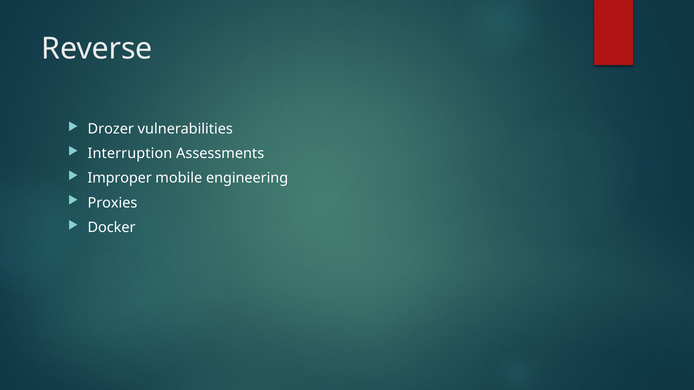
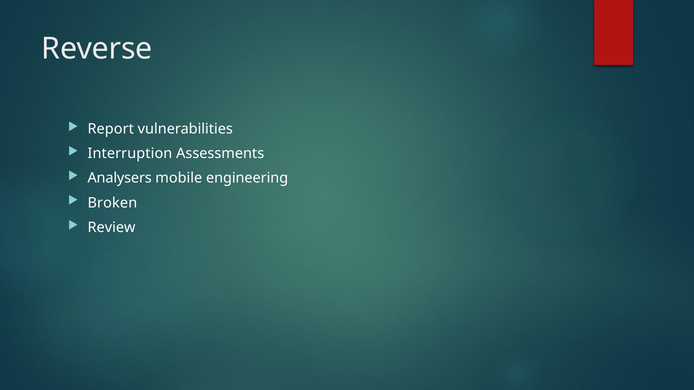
Drozer: Drozer -> Report
Improper: Improper -> Analysers
Proxies: Proxies -> Broken
Docker: Docker -> Review
